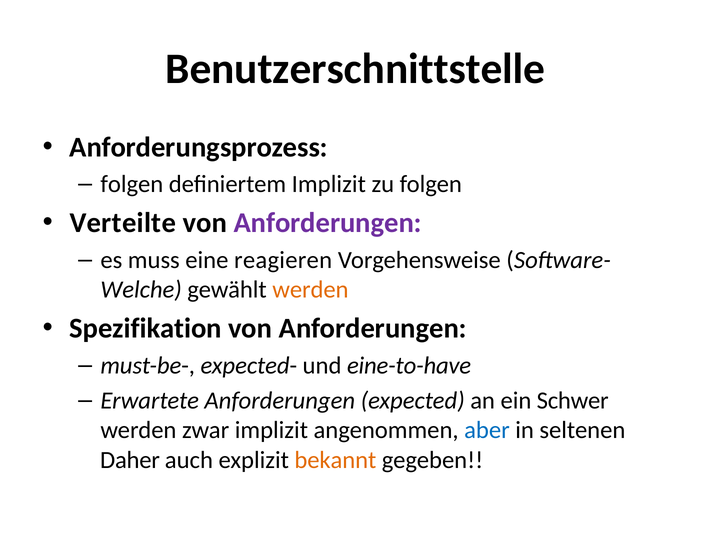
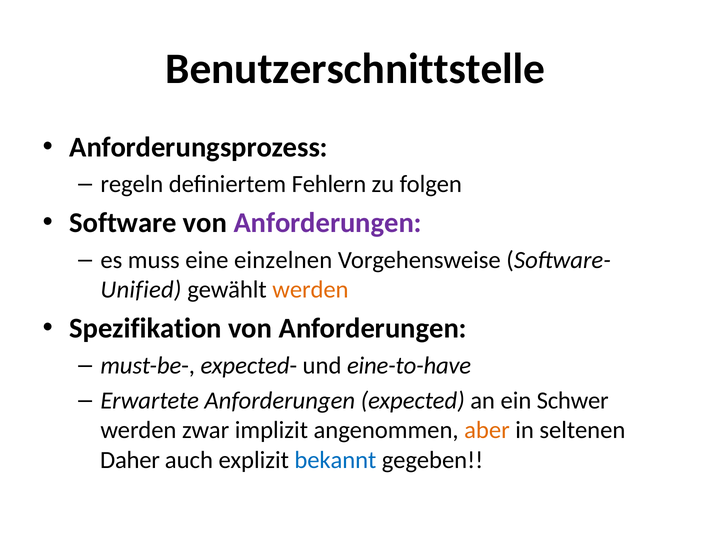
folgen at (132, 184): folgen -> regeln
definiertem Implizit: Implizit -> Fehlern
Verteilte: Verteilte -> Software
reagieren: reagieren -> einzelnen
Welche: Welche -> Unified
aber colour: blue -> orange
bekannt colour: orange -> blue
